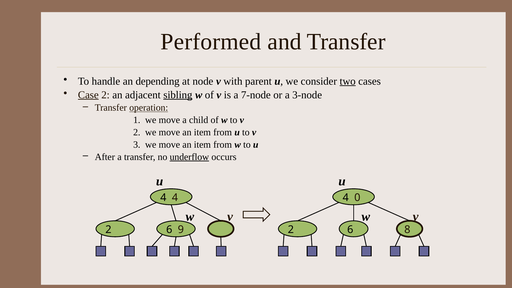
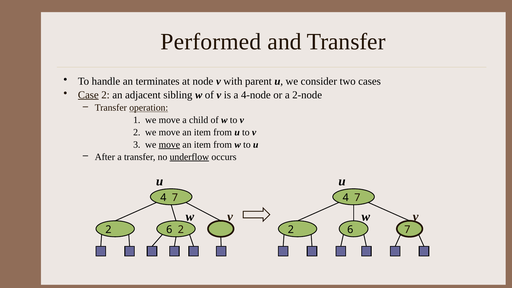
depending: depending -> terminates
two underline: present -> none
sibling underline: present -> none
7-node: 7-node -> 4-node
3-node: 3-node -> 2-node
move at (169, 145) underline: none -> present
4 at (175, 198): 4 -> 7
0 at (357, 198): 0 -> 7
9 at (181, 230): 9 -> 2
2 8: 8 -> 7
